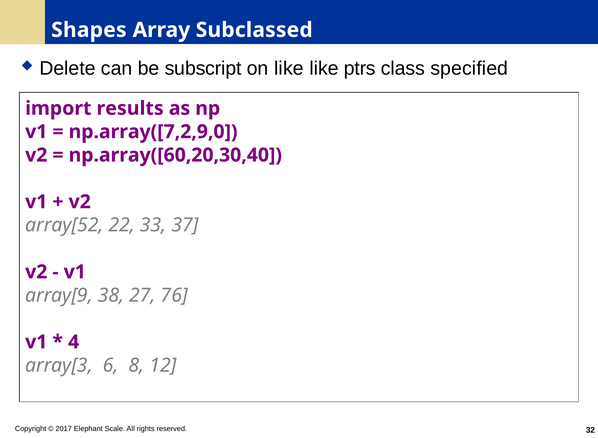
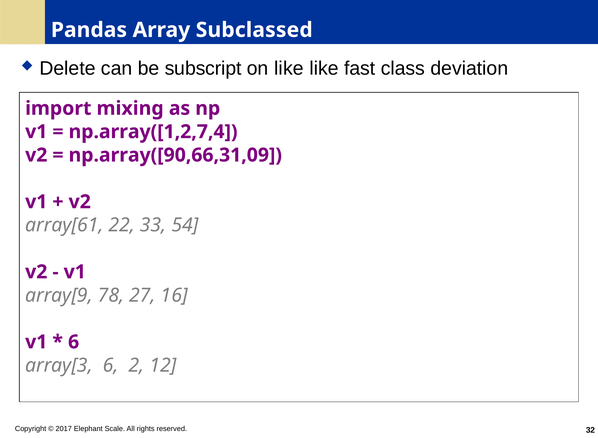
Shapes: Shapes -> Pandas
ptrs: ptrs -> fast
specified: specified -> deviation
results: results -> mixing
np.array([7,2,9,0: np.array([7,2,9,0 -> np.array([1,2,7,4
np.array([60,20,30,40: np.array([60,20,30,40 -> np.array([90,66,31,09
array[52: array[52 -> array[61
37: 37 -> 54
38: 38 -> 78
76: 76 -> 16
4 at (74, 342): 4 -> 6
8: 8 -> 2
